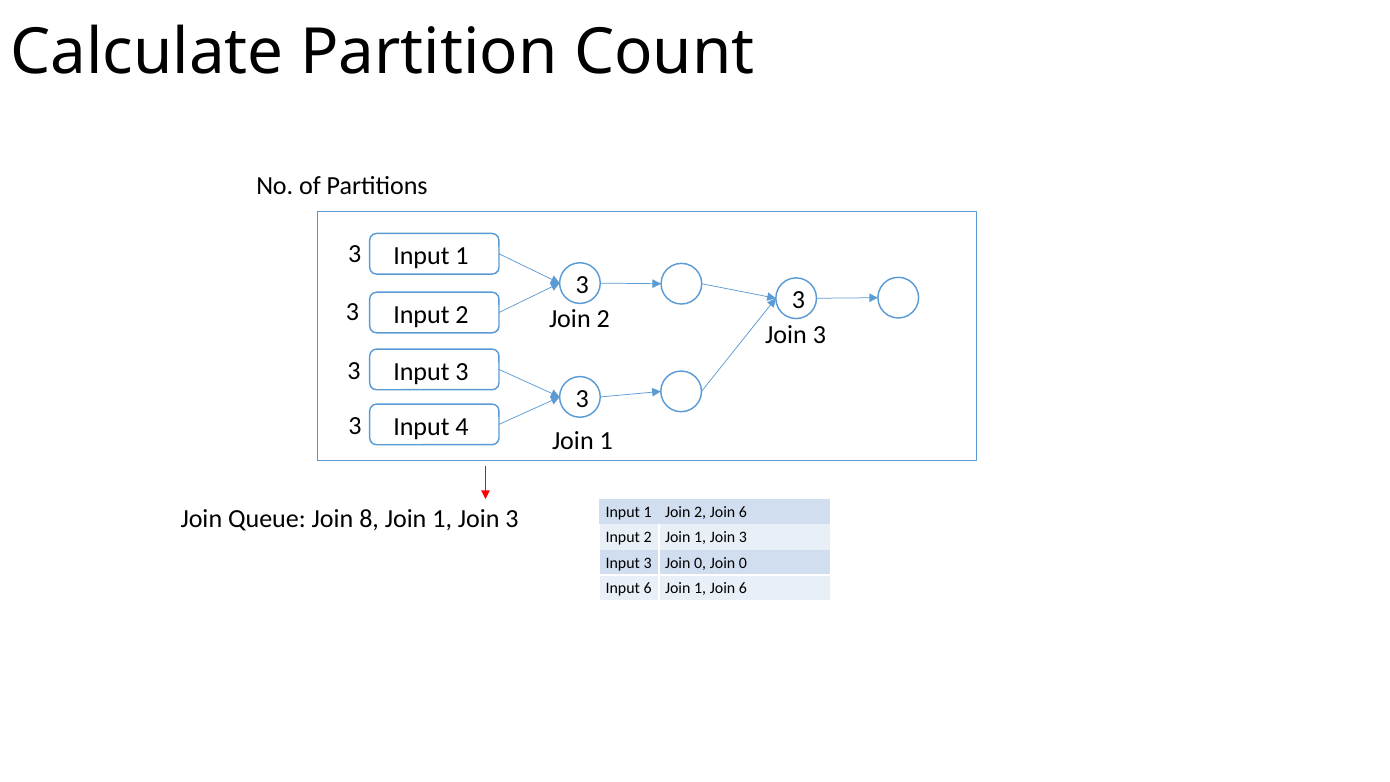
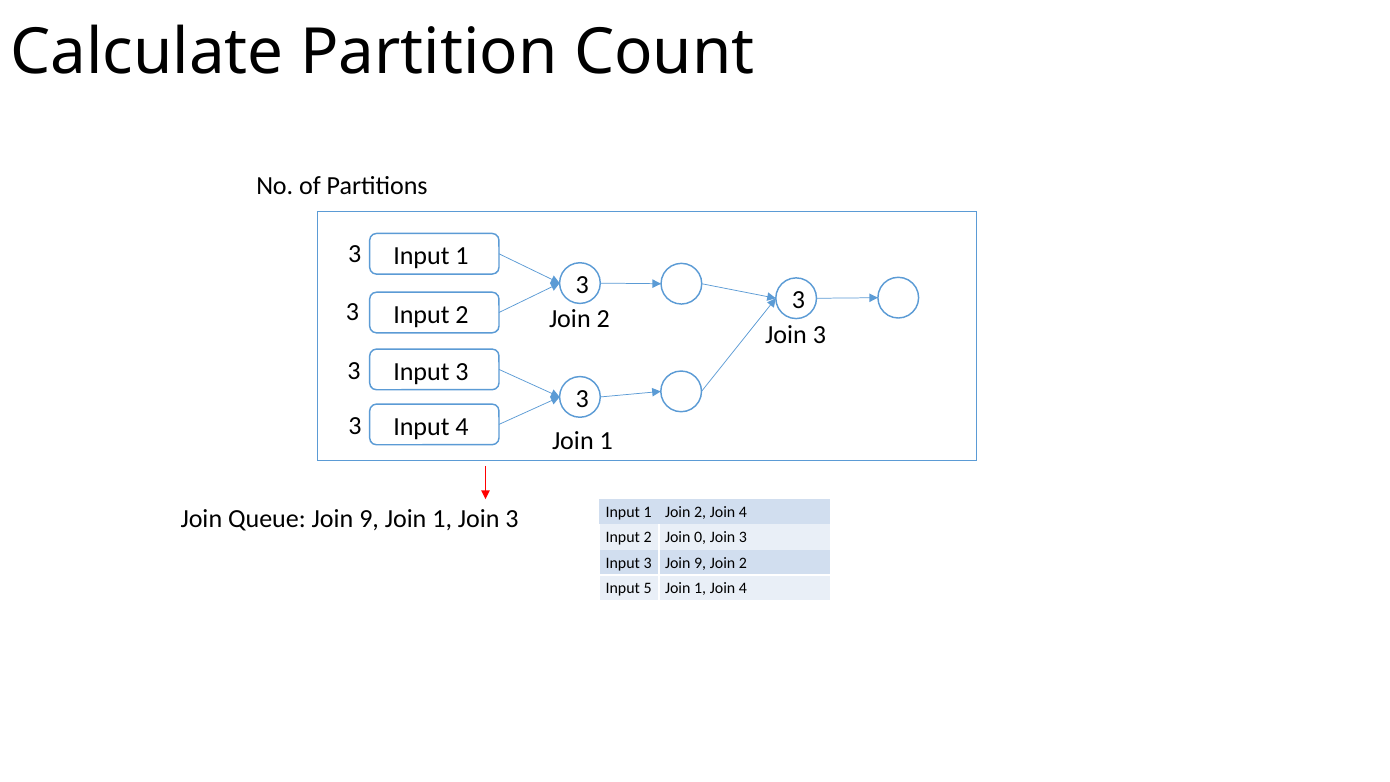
2 Join 6: 6 -> 4
Queue Join 8: 8 -> 9
2 Join 1: 1 -> 0
3 Join 0: 0 -> 9
0 at (743, 563): 0 -> 2
Input 6: 6 -> 5
1 Join 6: 6 -> 4
